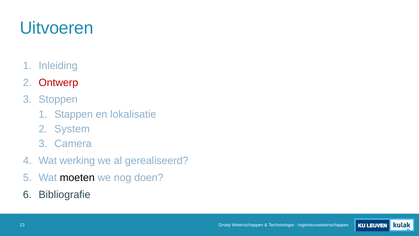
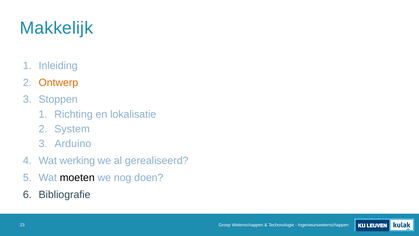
Uitvoeren: Uitvoeren -> Makkelijk
Ontwerp colour: red -> orange
Stappen: Stappen -> Richting
Camera: Camera -> Arduino
